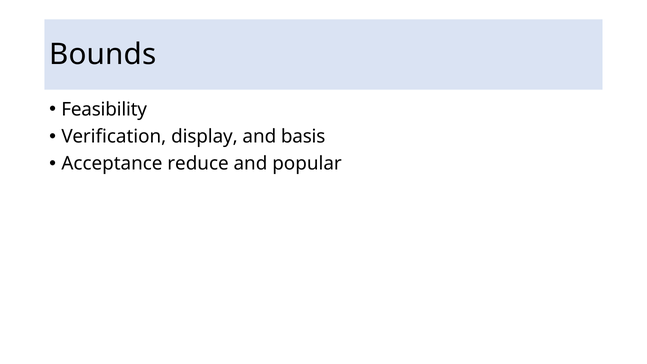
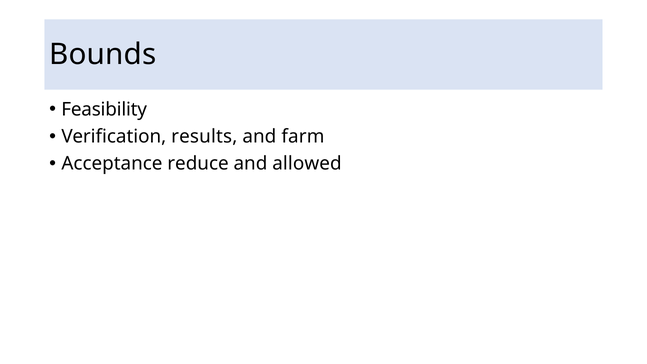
display: display -> results
basis: basis -> farm
popular: popular -> allowed
